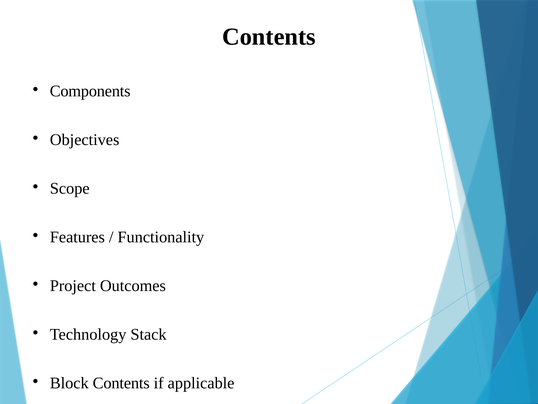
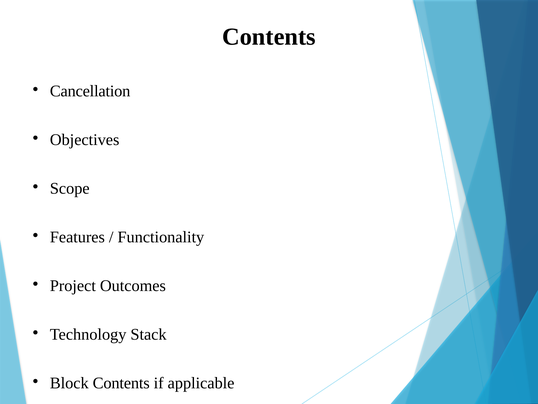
Components: Components -> Cancellation
